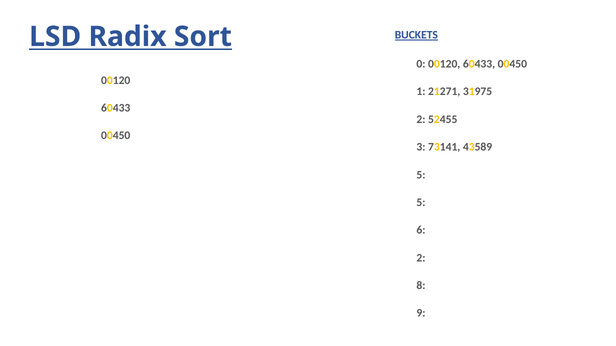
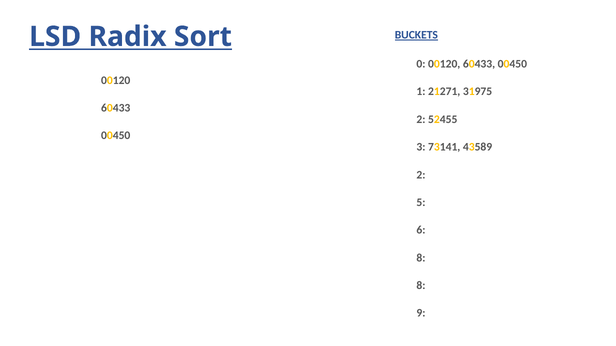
5 at (421, 175): 5 -> 2
2 at (421, 258): 2 -> 8
